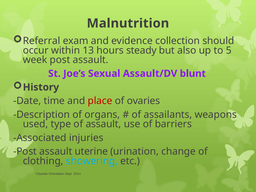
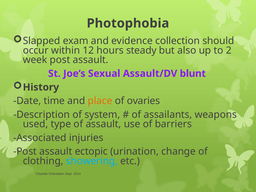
Malnutrition: Malnutrition -> Photophobia
Referral: Referral -> Slapped
13: 13 -> 12
5: 5 -> 2
place colour: red -> orange
organs: organs -> system
uterine: uterine -> ectopic
